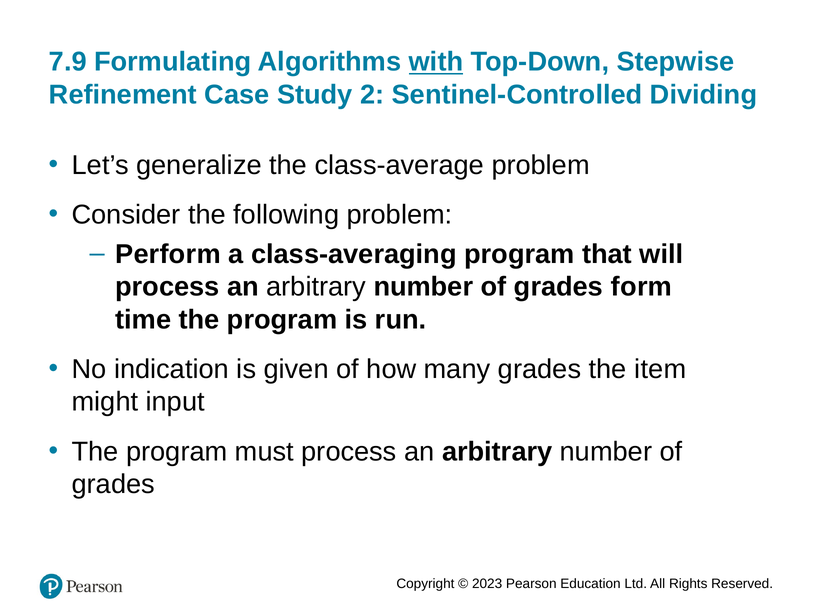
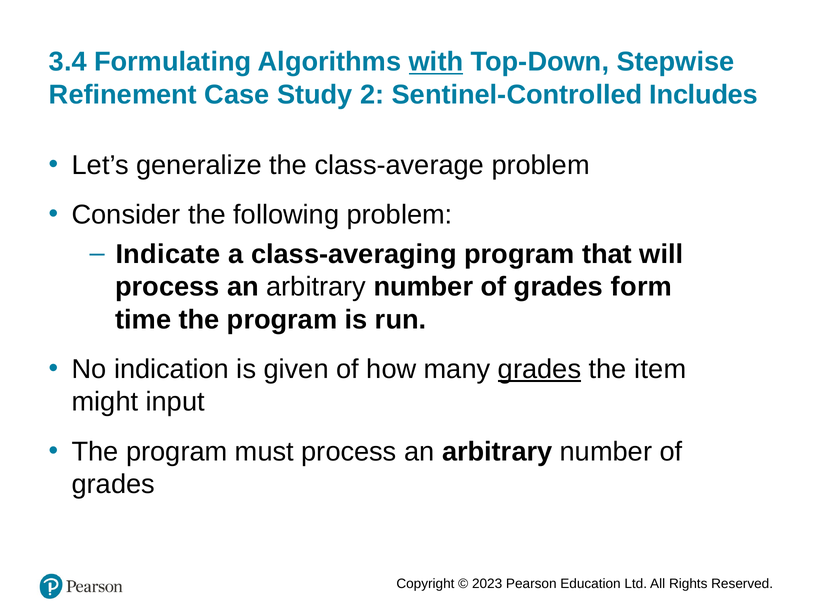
7.9: 7.9 -> 3.4
Dividing: Dividing -> Includes
Perform: Perform -> Indicate
grades at (539, 369) underline: none -> present
